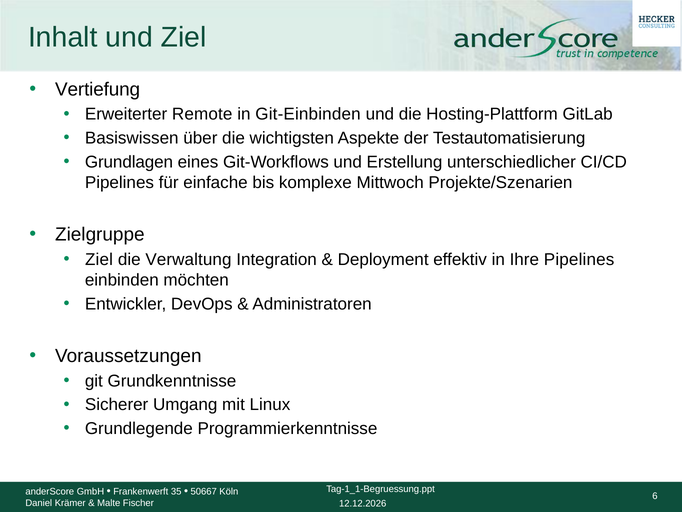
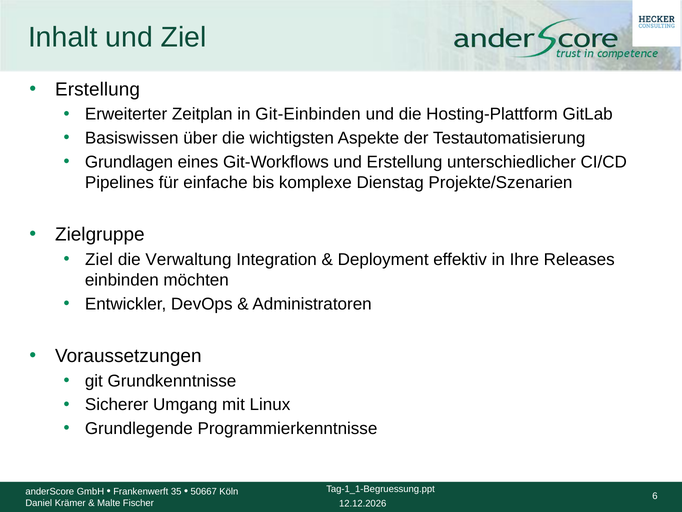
Vertiefung at (98, 89): Vertiefung -> Erstellung
Remote: Remote -> Zeitplan
Mittwoch: Mittwoch -> Dienstag
Ihre Pipelines: Pipelines -> Releases
